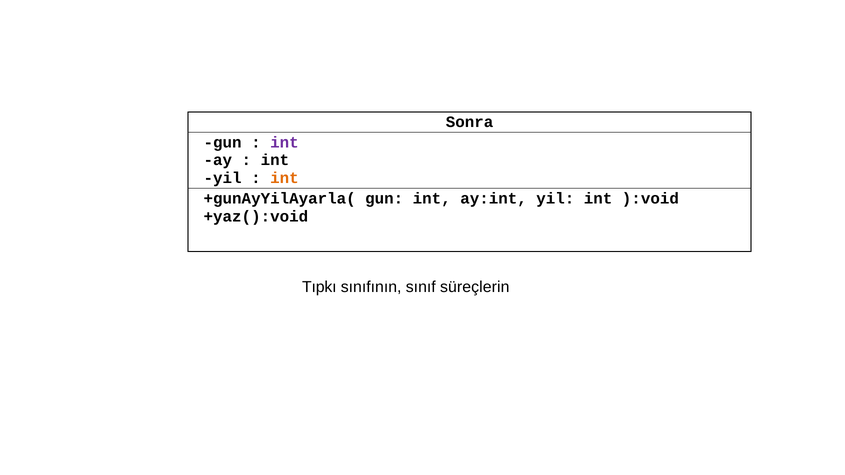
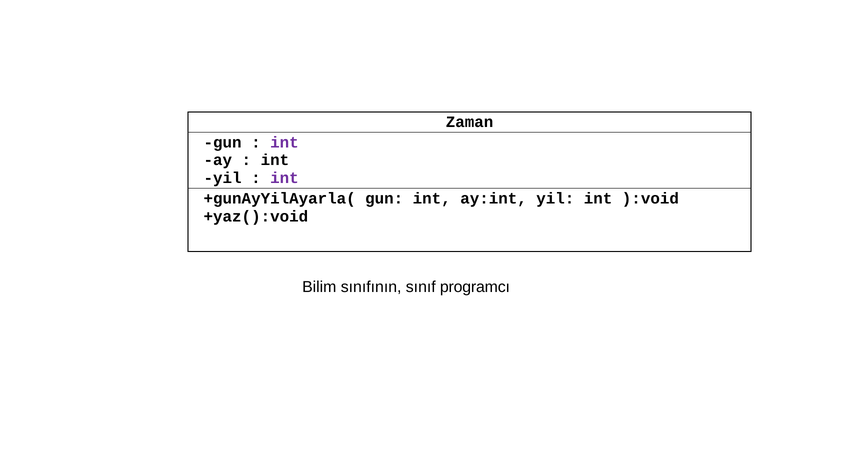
Sonra: Sonra -> Zaman
int at (284, 178) colour: orange -> purple
Tıpkı: Tıpkı -> Bilim
süreçlerin: süreçlerin -> programcı
